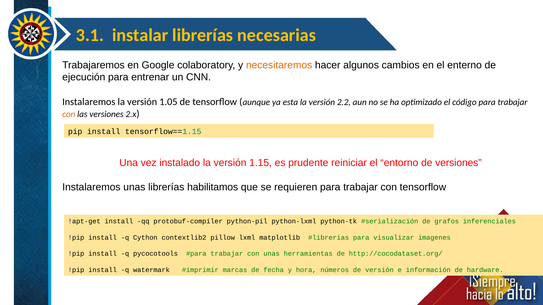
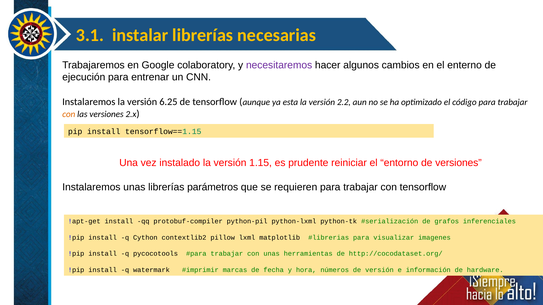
necesitaremos colour: orange -> purple
1.05: 1.05 -> 6.25
habilitamos: habilitamos -> parámetros
